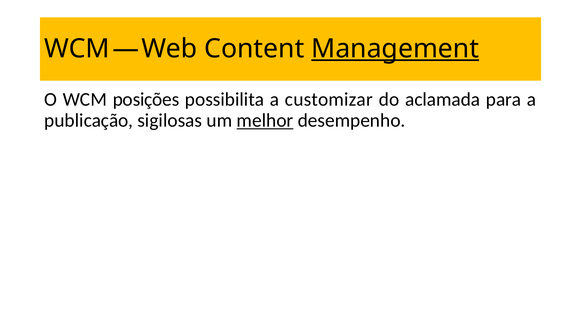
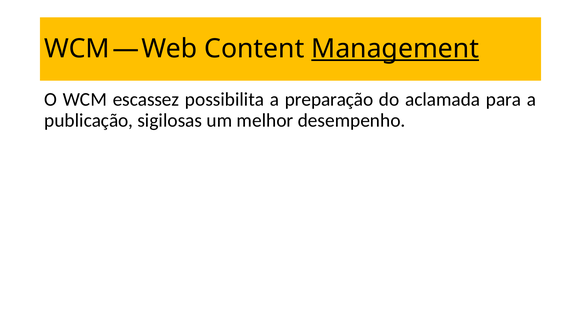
posições: posições -> escassez
customizar: customizar -> preparação
melhor underline: present -> none
